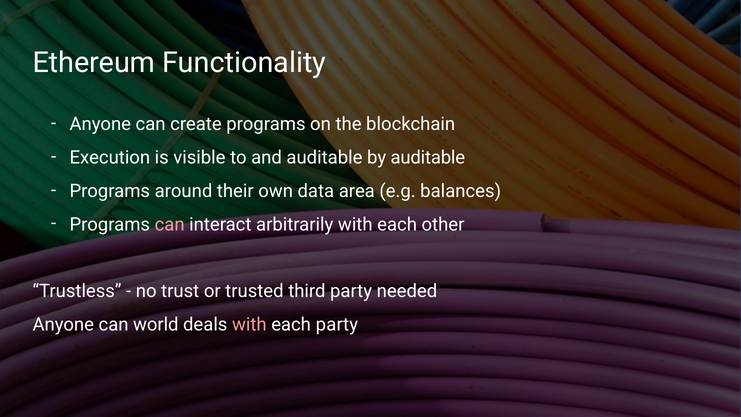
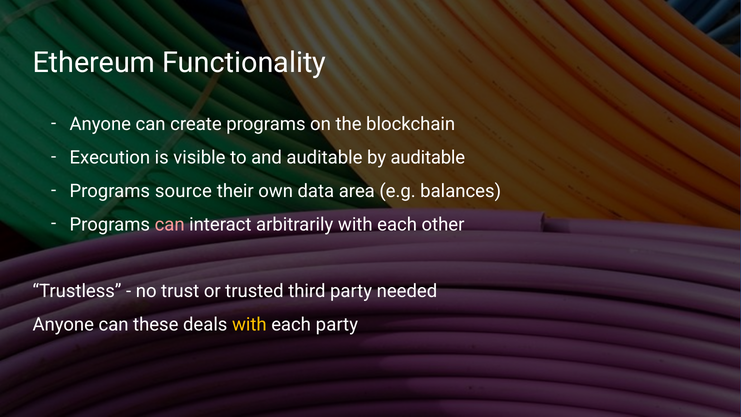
around: around -> source
world: world -> these
with at (249, 324) colour: pink -> yellow
